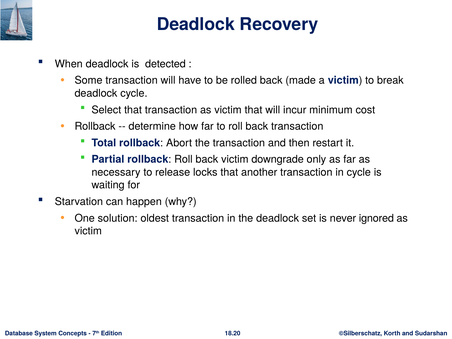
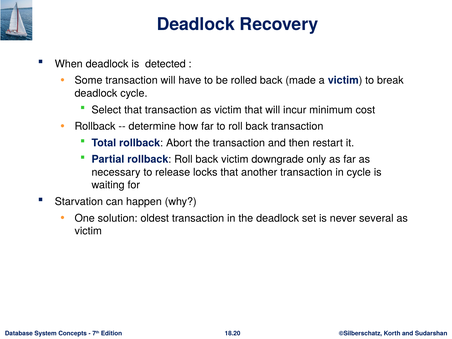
ignored: ignored -> several
